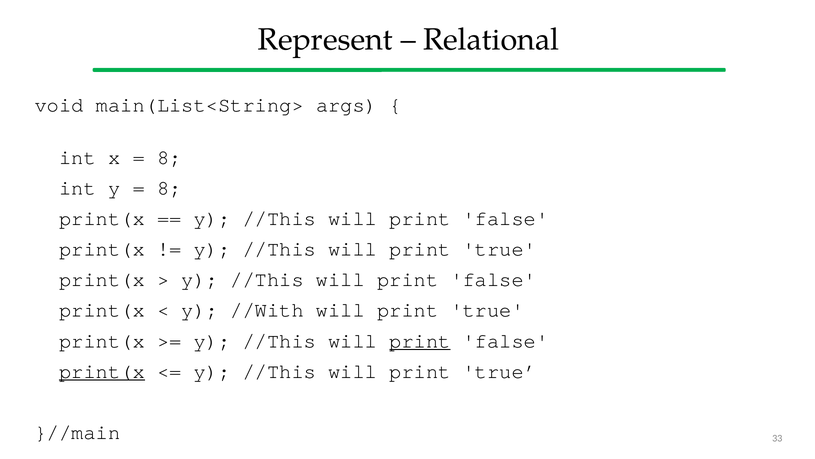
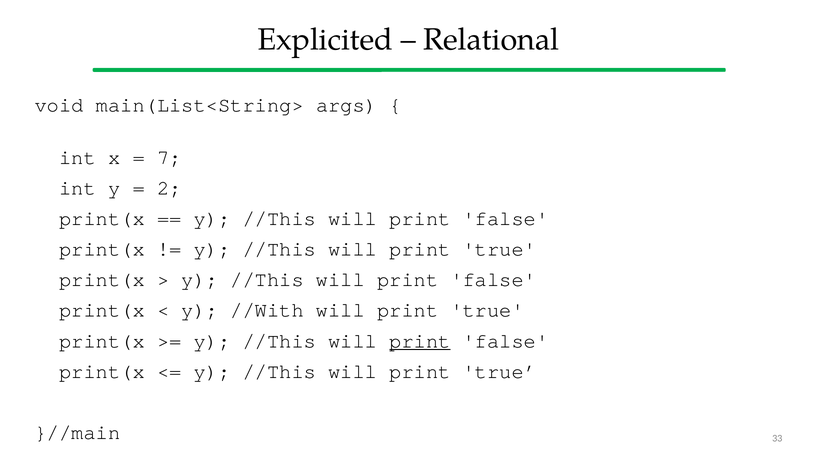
Represent: Represent -> Explicited
8 at (169, 157): 8 -> 7
8 at (169, 188): 8 -> 2
print(x at (102, 371) underline: present -> none
